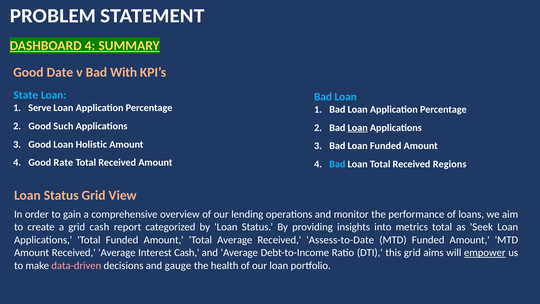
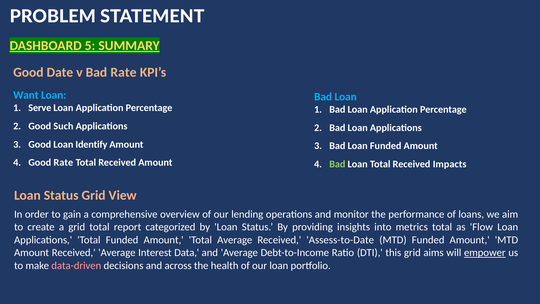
DASHBOARD 4: 4 -> 5
Bad With: With -> Rate
State: State -> Want
Loan at (358, 128) underline: present -> none
Holistic: Holistic -> Identify
Bad at (337, 164) colour: light blue -> light green
Regions: Regions -> Impacts
grid cash: cash -> total
Seek: Seek -> Flow
Interest Cash: Cash -> Data
gauge: gauge -> across
